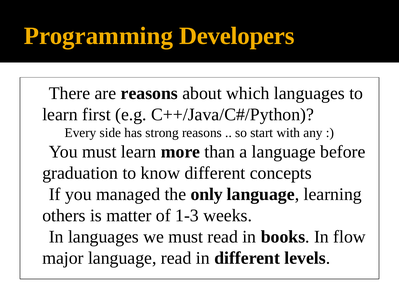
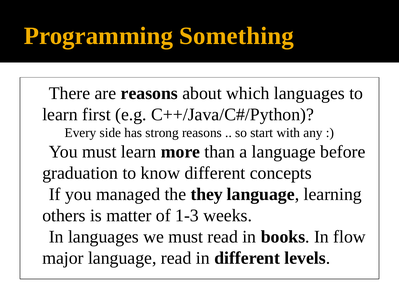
Developers: Developers -> Something
only: only -> they
